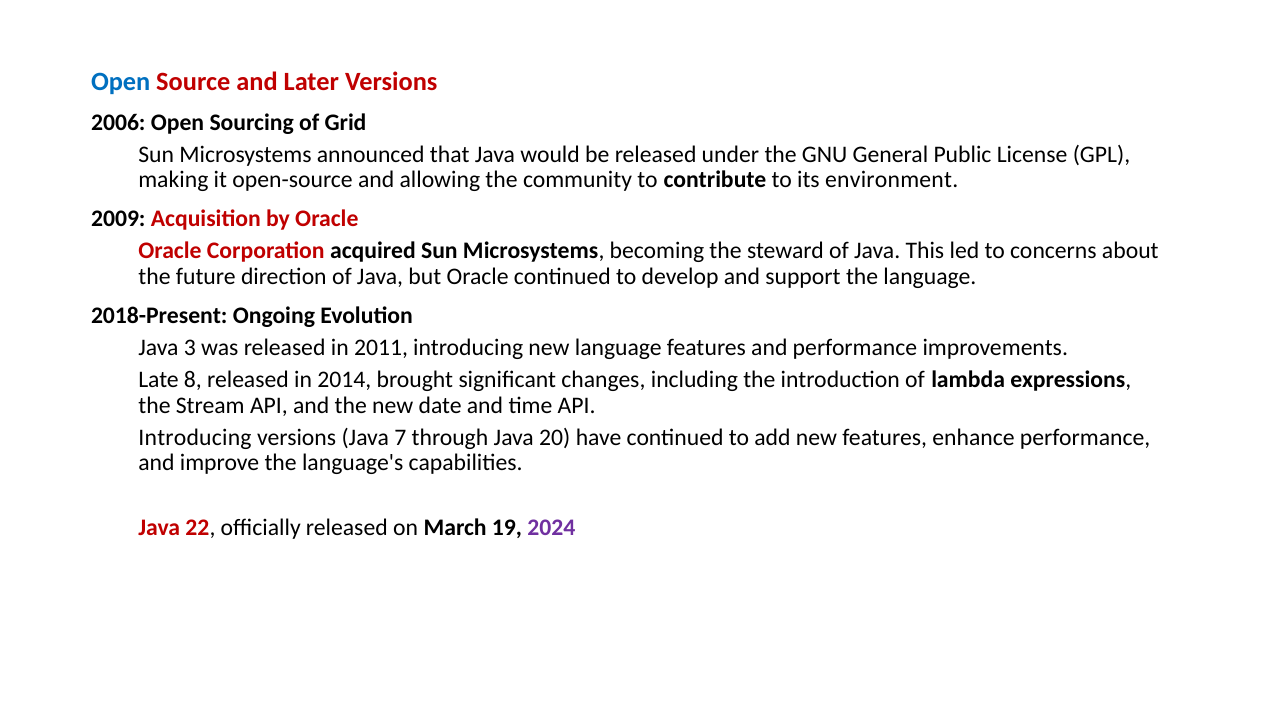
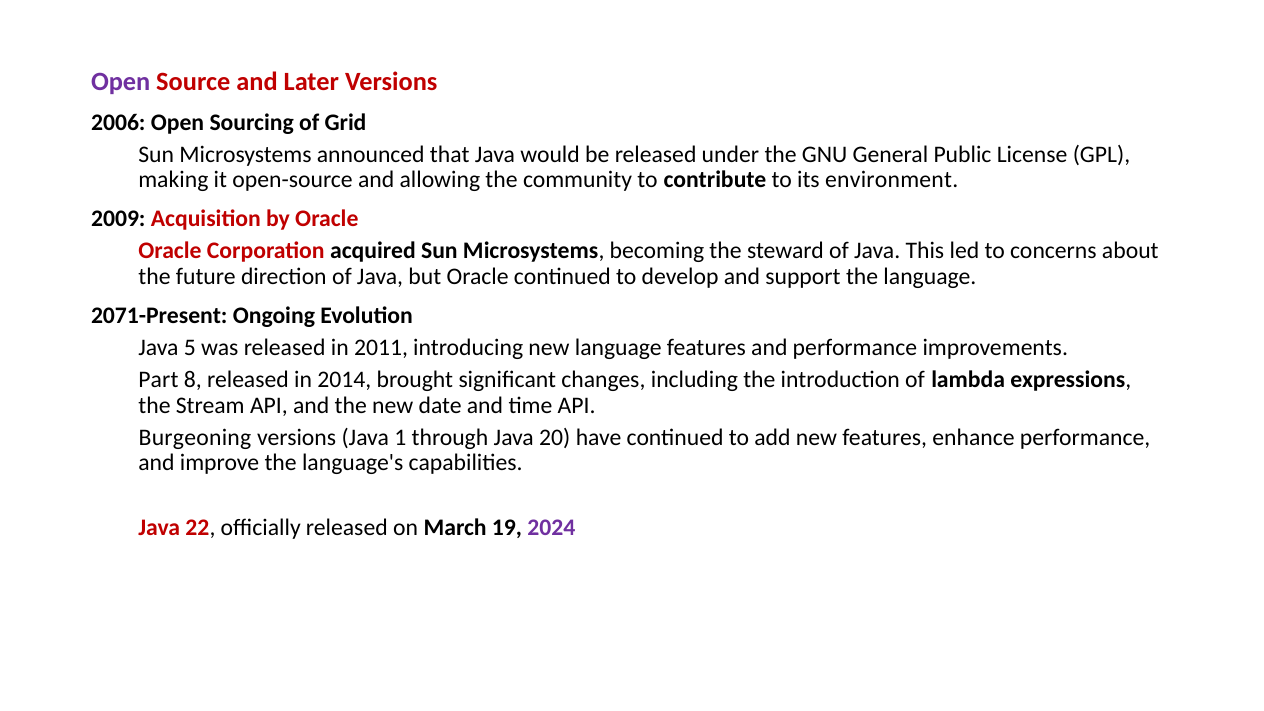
Open at (121, 82) colour: blue -> purple
2018-Present: 2018-Present -> 2071-Present
3: 3 -> 5
Late: Late -> Part
Introducing at (195, 437): Introducing -> Burgeoning
7: 7 -> 1
